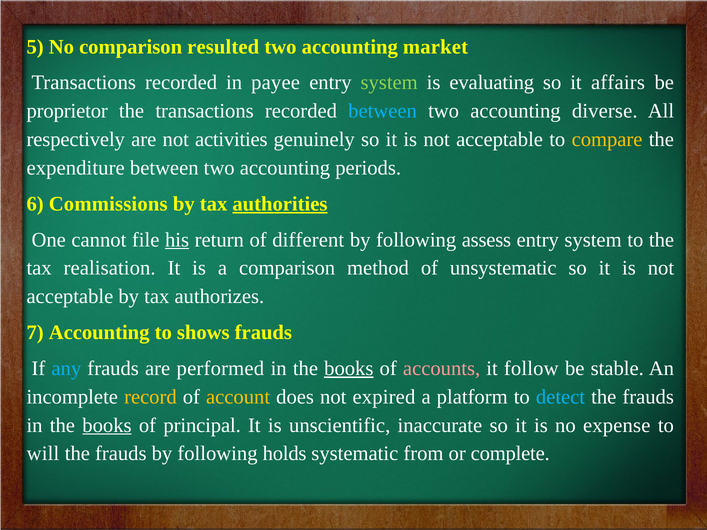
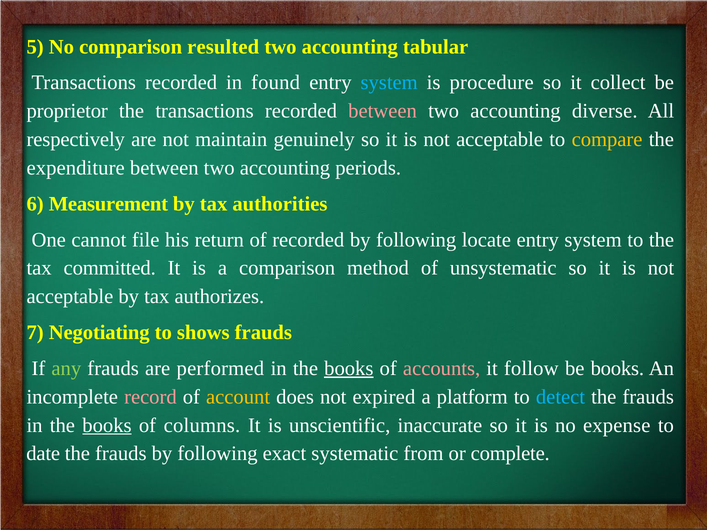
market: market -> tabular
payee: payee -> found
system at (389, 83) colour: light green -> light blue
evaluating: evaluating -> procedure
affairs: affairs -> collect
between at (383, 111) colour: light blue -> pink
activities: activities -> maintain
Commissions: Commissions -> Measurement
authorities underline: present -> none
his underline: present -> none
of different: different -> recorded
assess: assess -> locate
realisation: realisation -> committed
7 Accounting: Accounting -> Negotiating
any colour: light blue -> light green
be stable: stable -> books
record colour: yellow -> pink
principal: principal -> columns
will: will -> date
holds: holds -> exact
